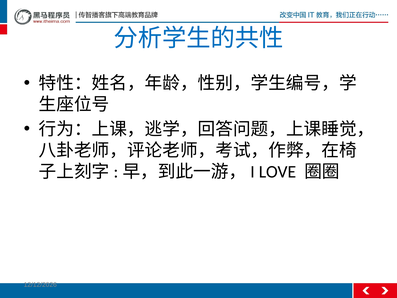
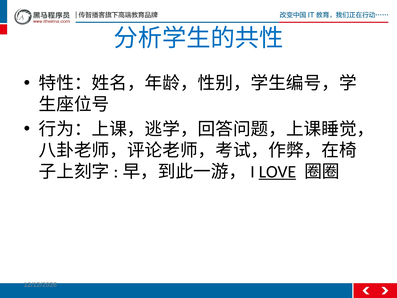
LOVE underline: none -> present
